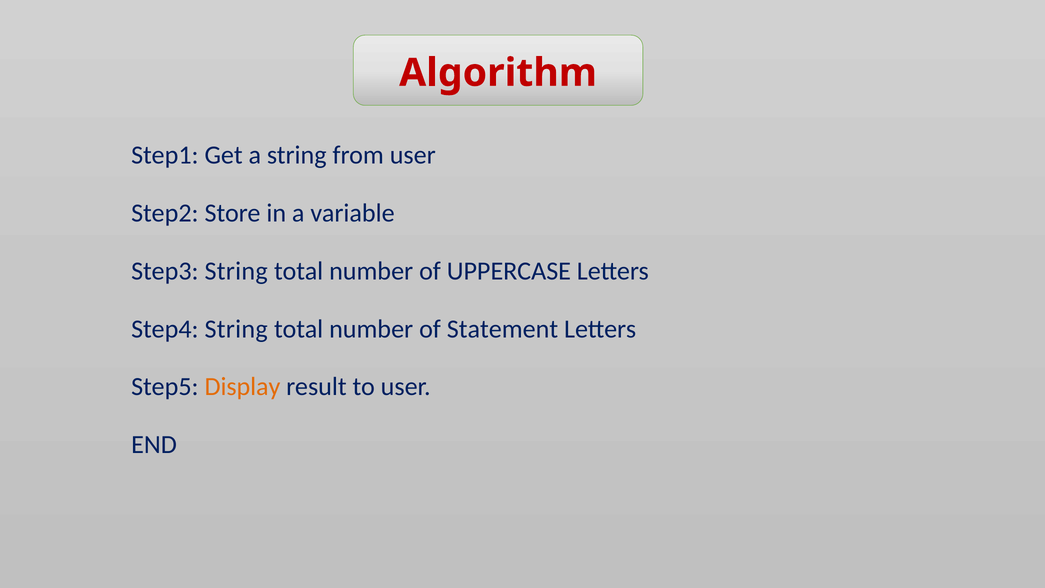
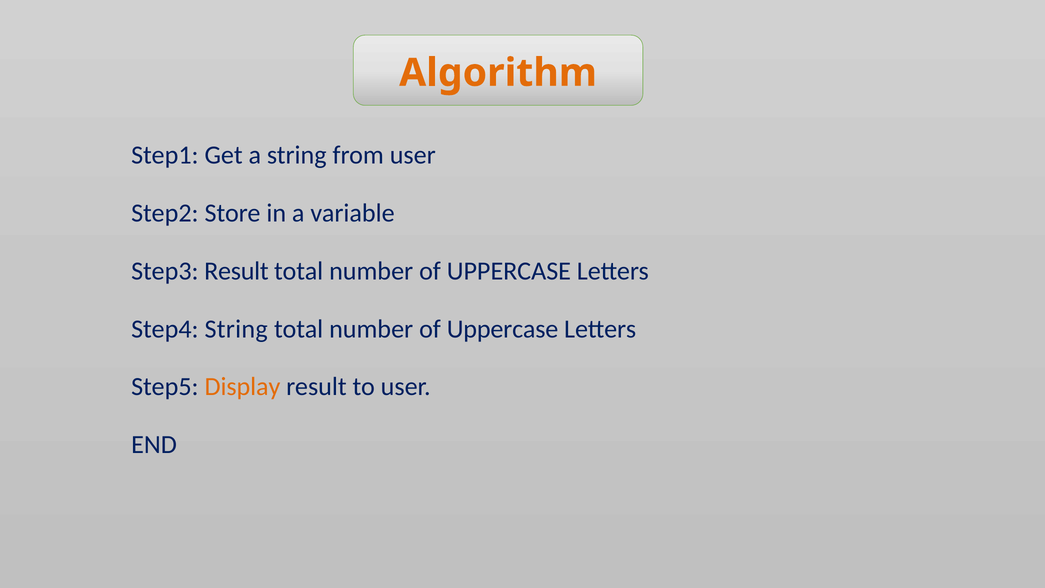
Algorithm colour: red -> orange
Step3 String: String -> Result
Statement at (502, 329): Statement -> Uppercase
